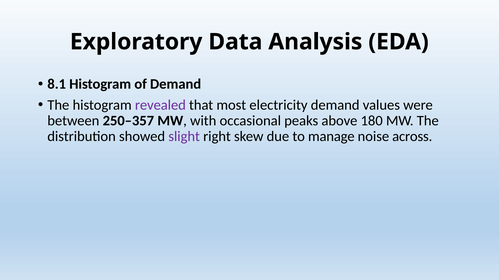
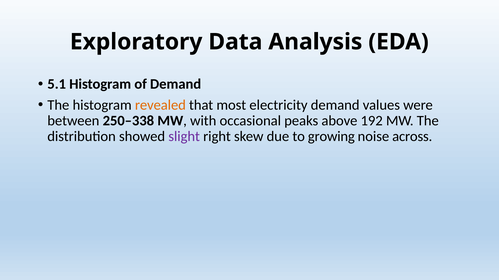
8.1: 8.1 -> 5.1
revealed colour: purple -> orange
250–357: 250–357 -> 250–338
180: 180 -> 192
manage: manage -> growing
